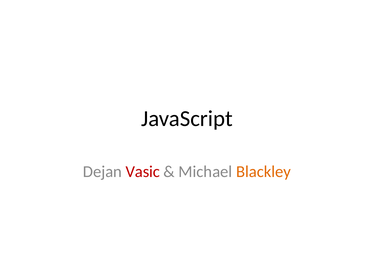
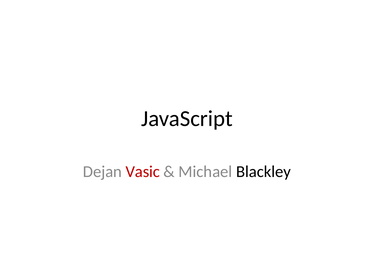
Blackley colour: orange -> black
